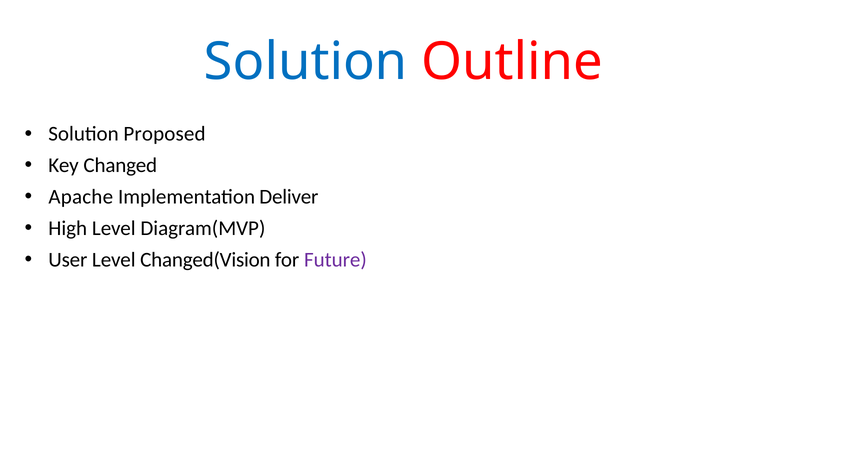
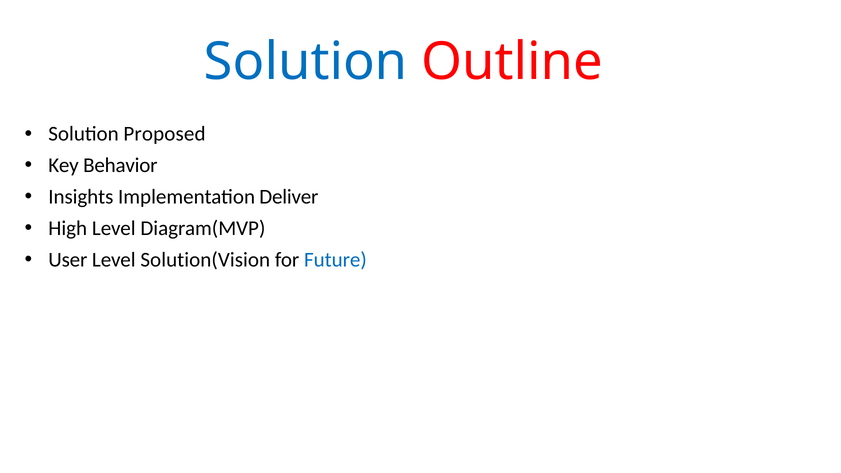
Changed: Changed -> Behavior
Apache: Apache -> Insights
Changed(Vision: Changed(Vision -> Solution(Vision
Future colour: purple -> blue
